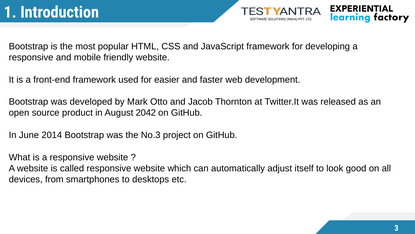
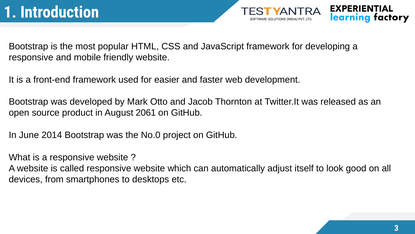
2042: 2042 -> 2061
No.3: No.3 -> No.0
